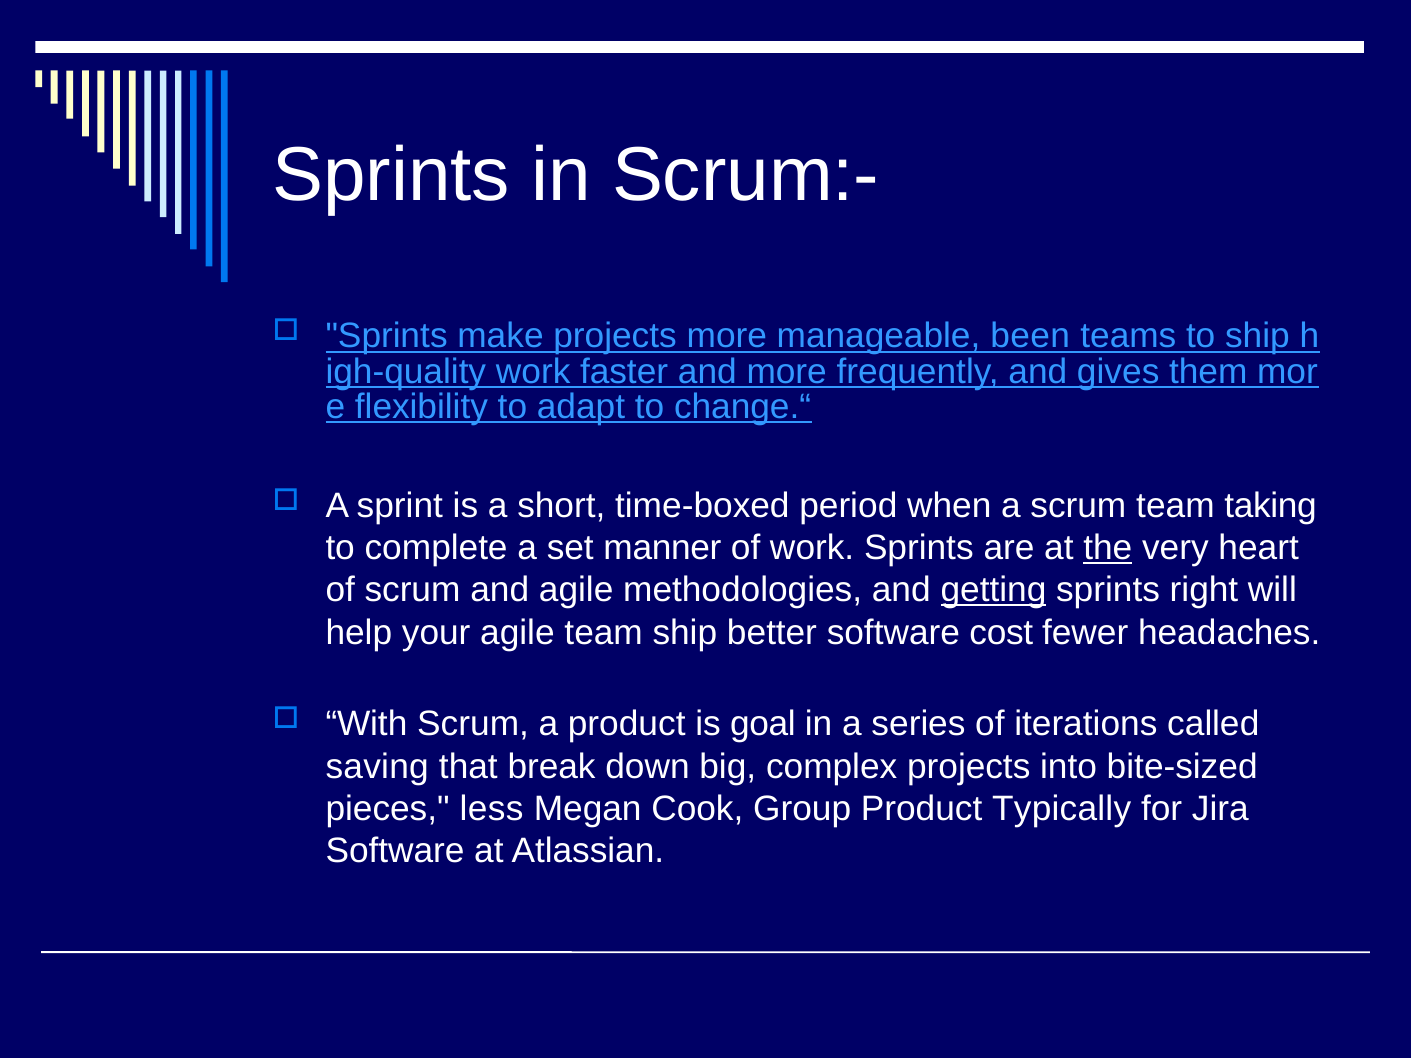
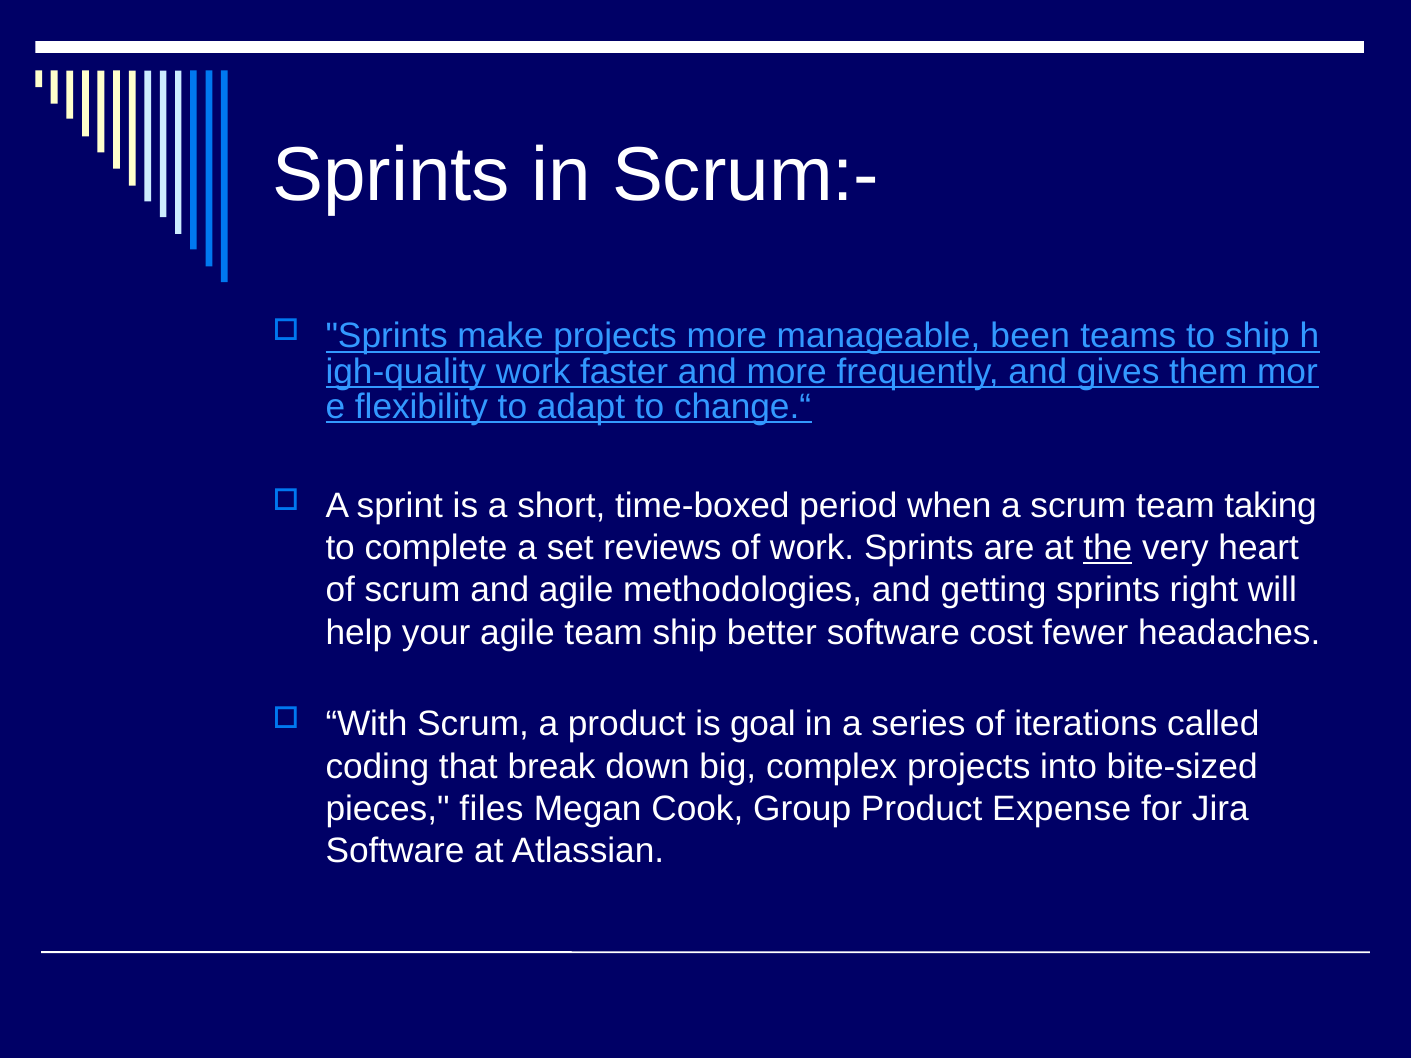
manner: manner -> reviews
getting underline: present -> none
saving: saving -> coding
less: less -> files
Typically: Typically -> Expense
